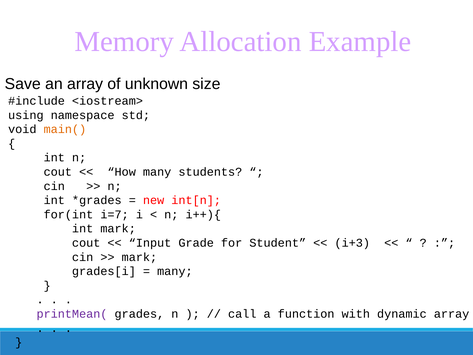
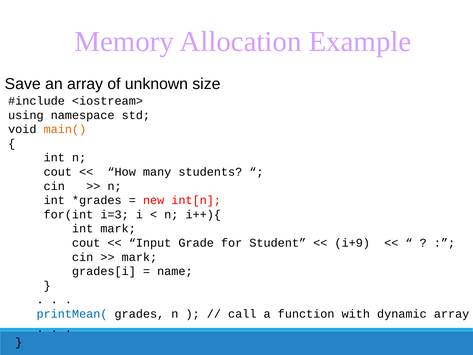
i=7: i=7 -> i=3
i+3: i+3 -> i+9
many at (175, 271): many -> name
printMean( colour: purple -> blue
